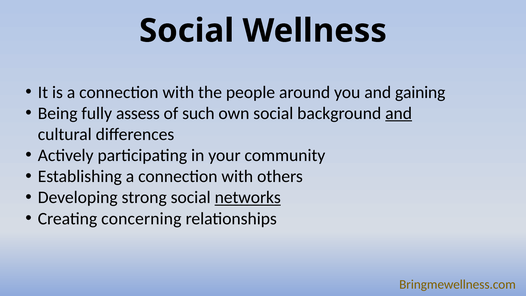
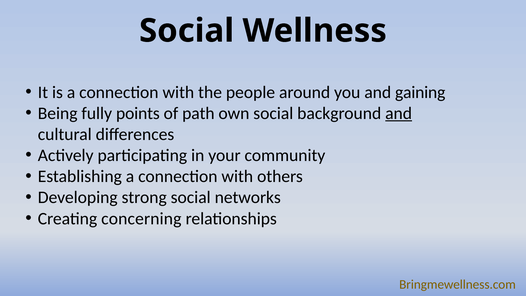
assess: assess -> points
such: such -> path
networks underline: present -> none
